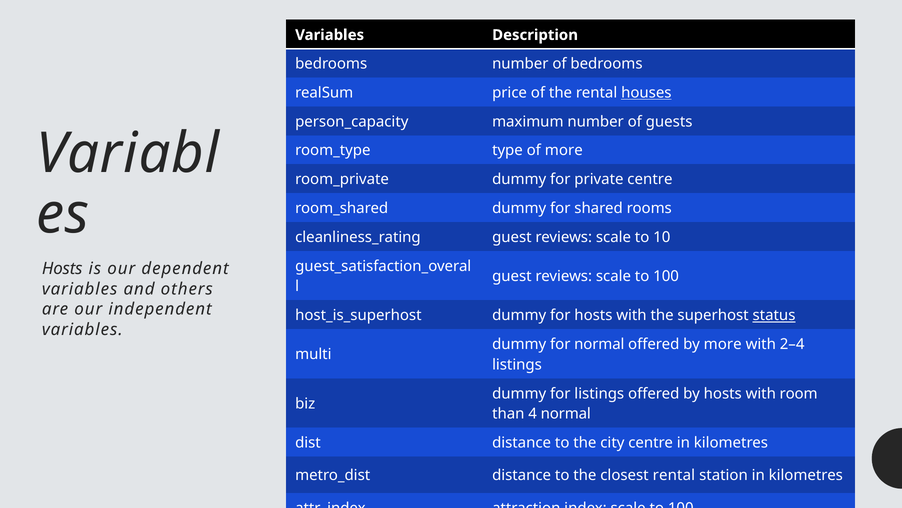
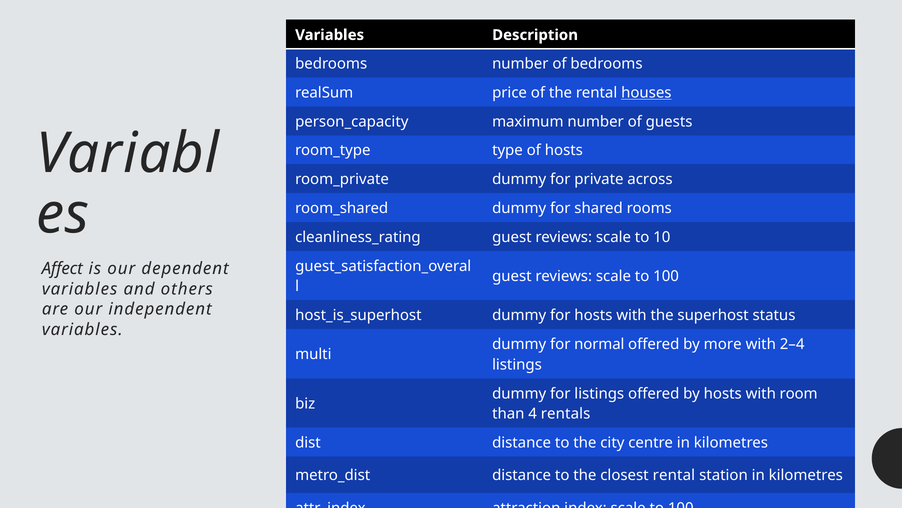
of more: more -> hosts
private centre: centre -> across
Hosts at (62, 268): Hosts -> Affect
status underline: present -> none
4 normal: normal -> rentals
